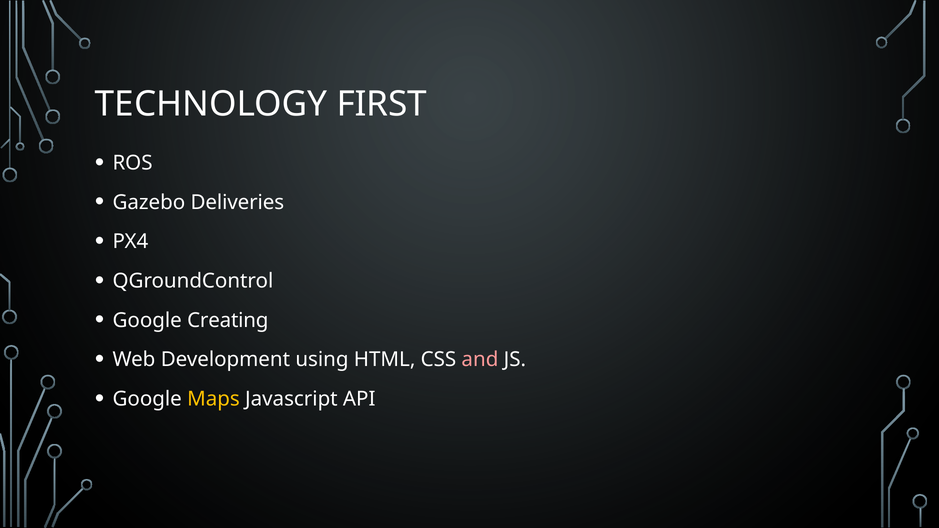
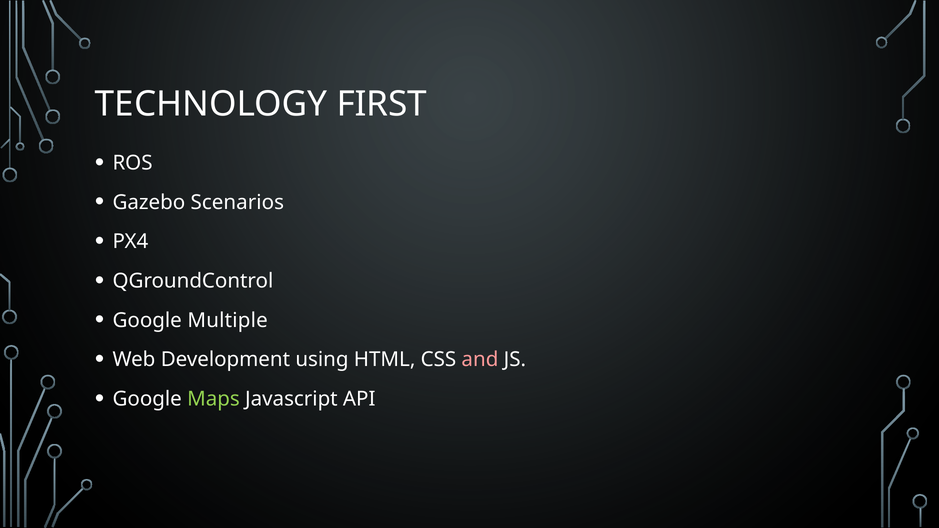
Deliveries: Deliveries -> Scenarios
Creating: Creating -> Multiple
Maps colour: yellow -> light green
